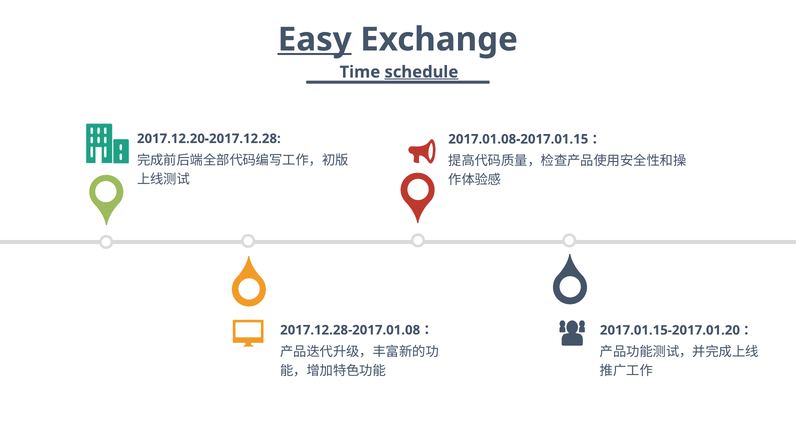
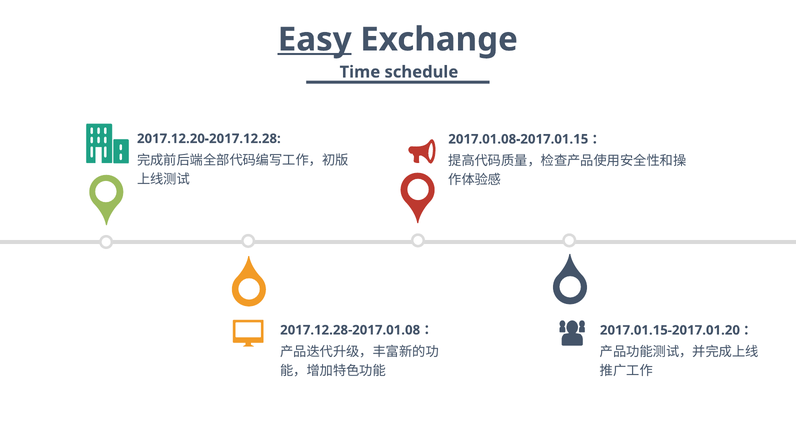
schedule underline: present -> none
